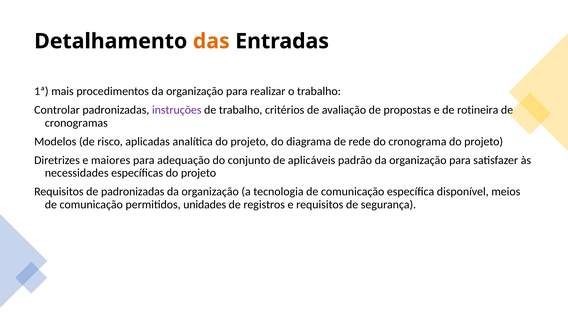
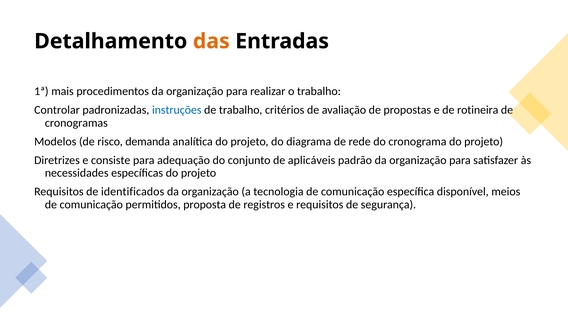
instruções colour: purple -> blue
aplicadas: aplicadas -> demanda
maiores: maiores -> consiste
de padronizadas: padronizadas -> identificados
unidades: unidades -> proposta
